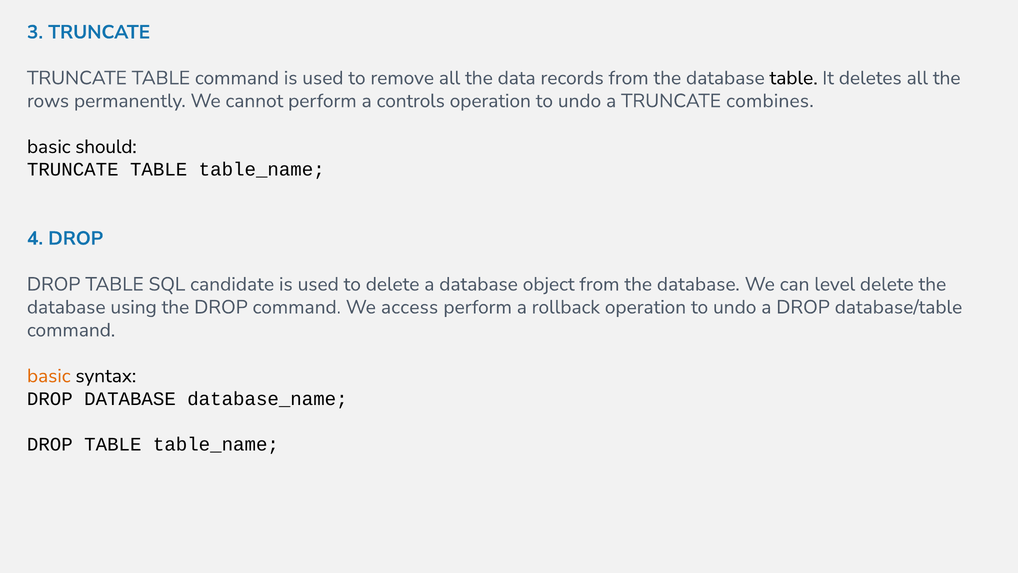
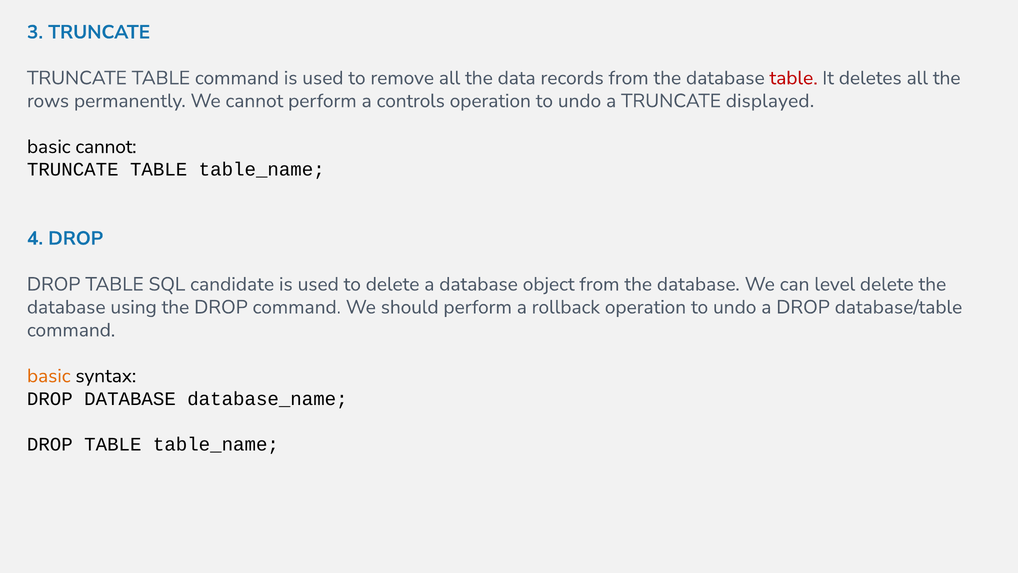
table at (794, 78) colour: black -> red
combines: combines -> displayed
basic should: should -> cannot
access: access -> should
